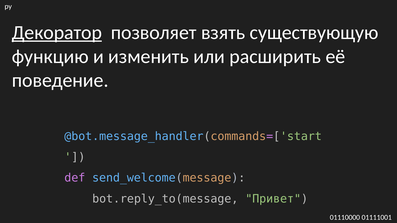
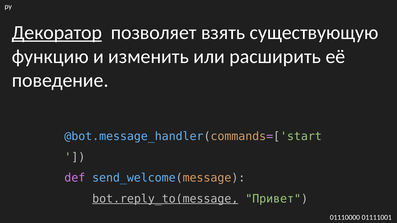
bot.reply_to(message underline: none -> present
